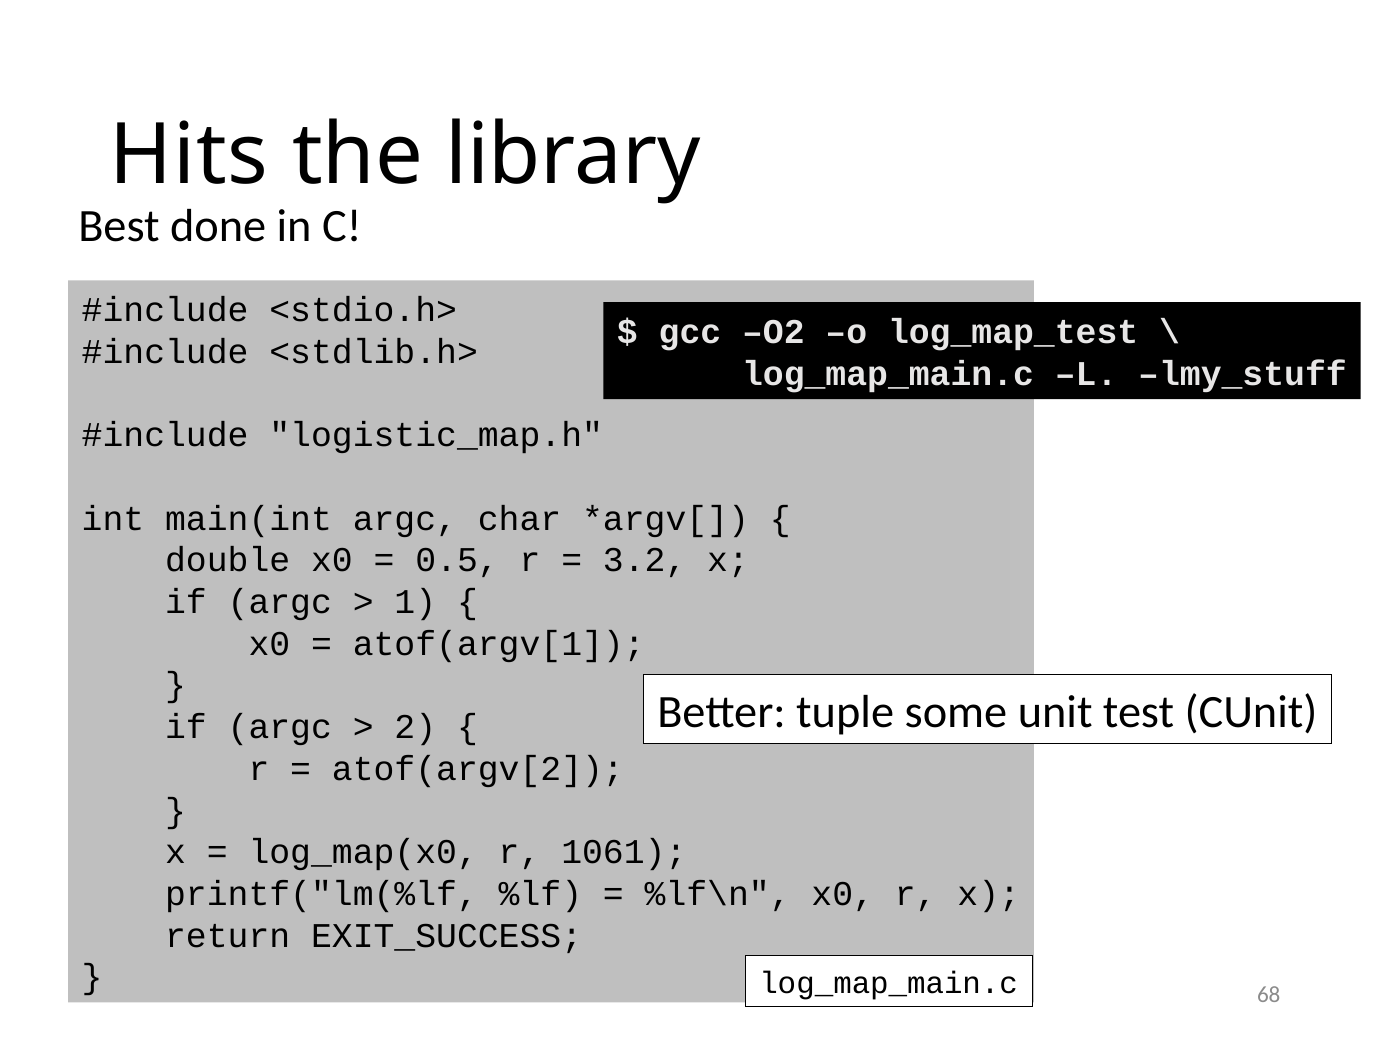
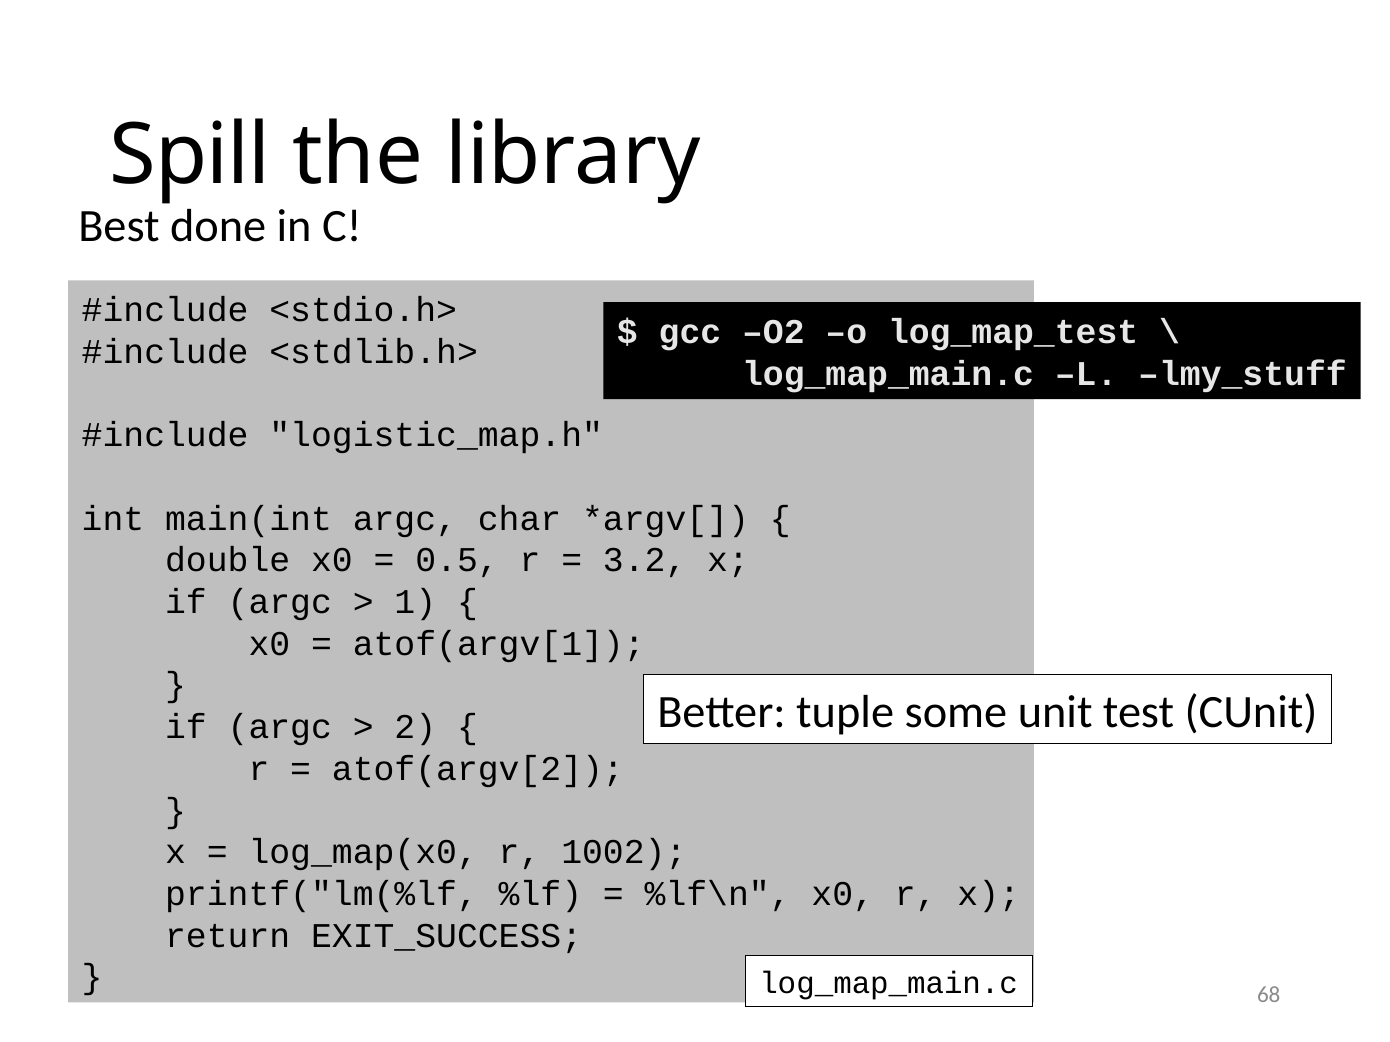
Hits: Hits -> Spill
1061: 1061 -> 1002
